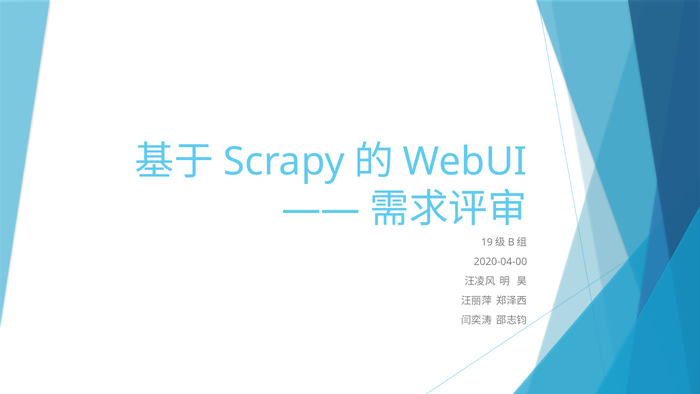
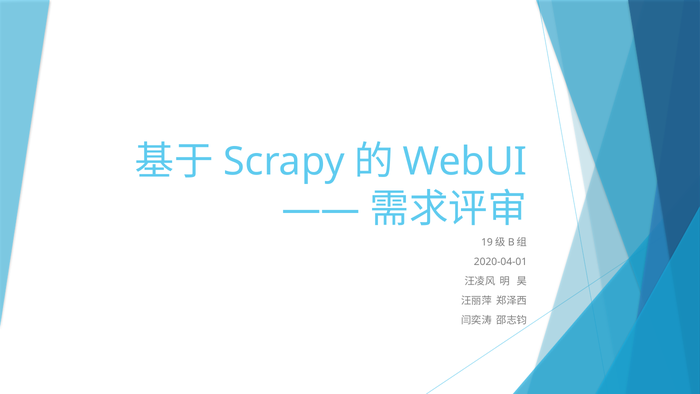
2020-04-00: 2020-04-00 -> 2020-04-01
